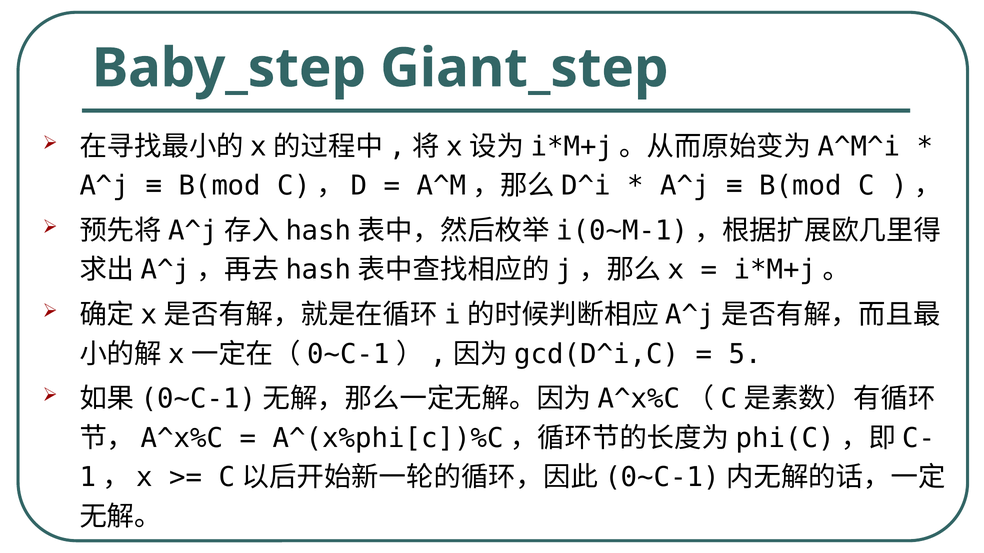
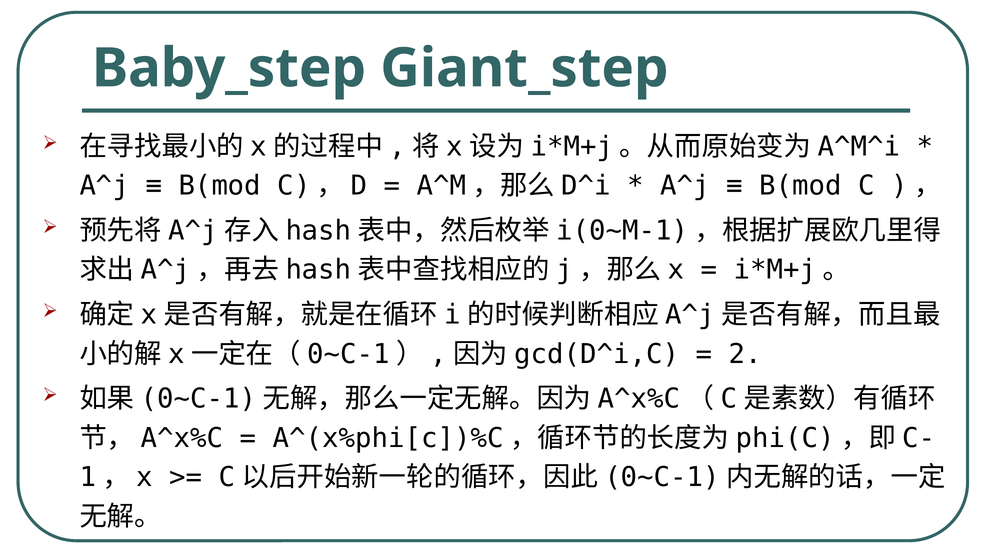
5: 5 -> 2
